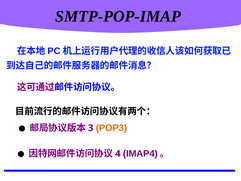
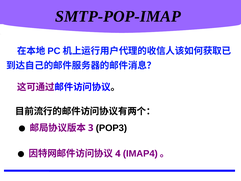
POP3 colour: orange -> black
